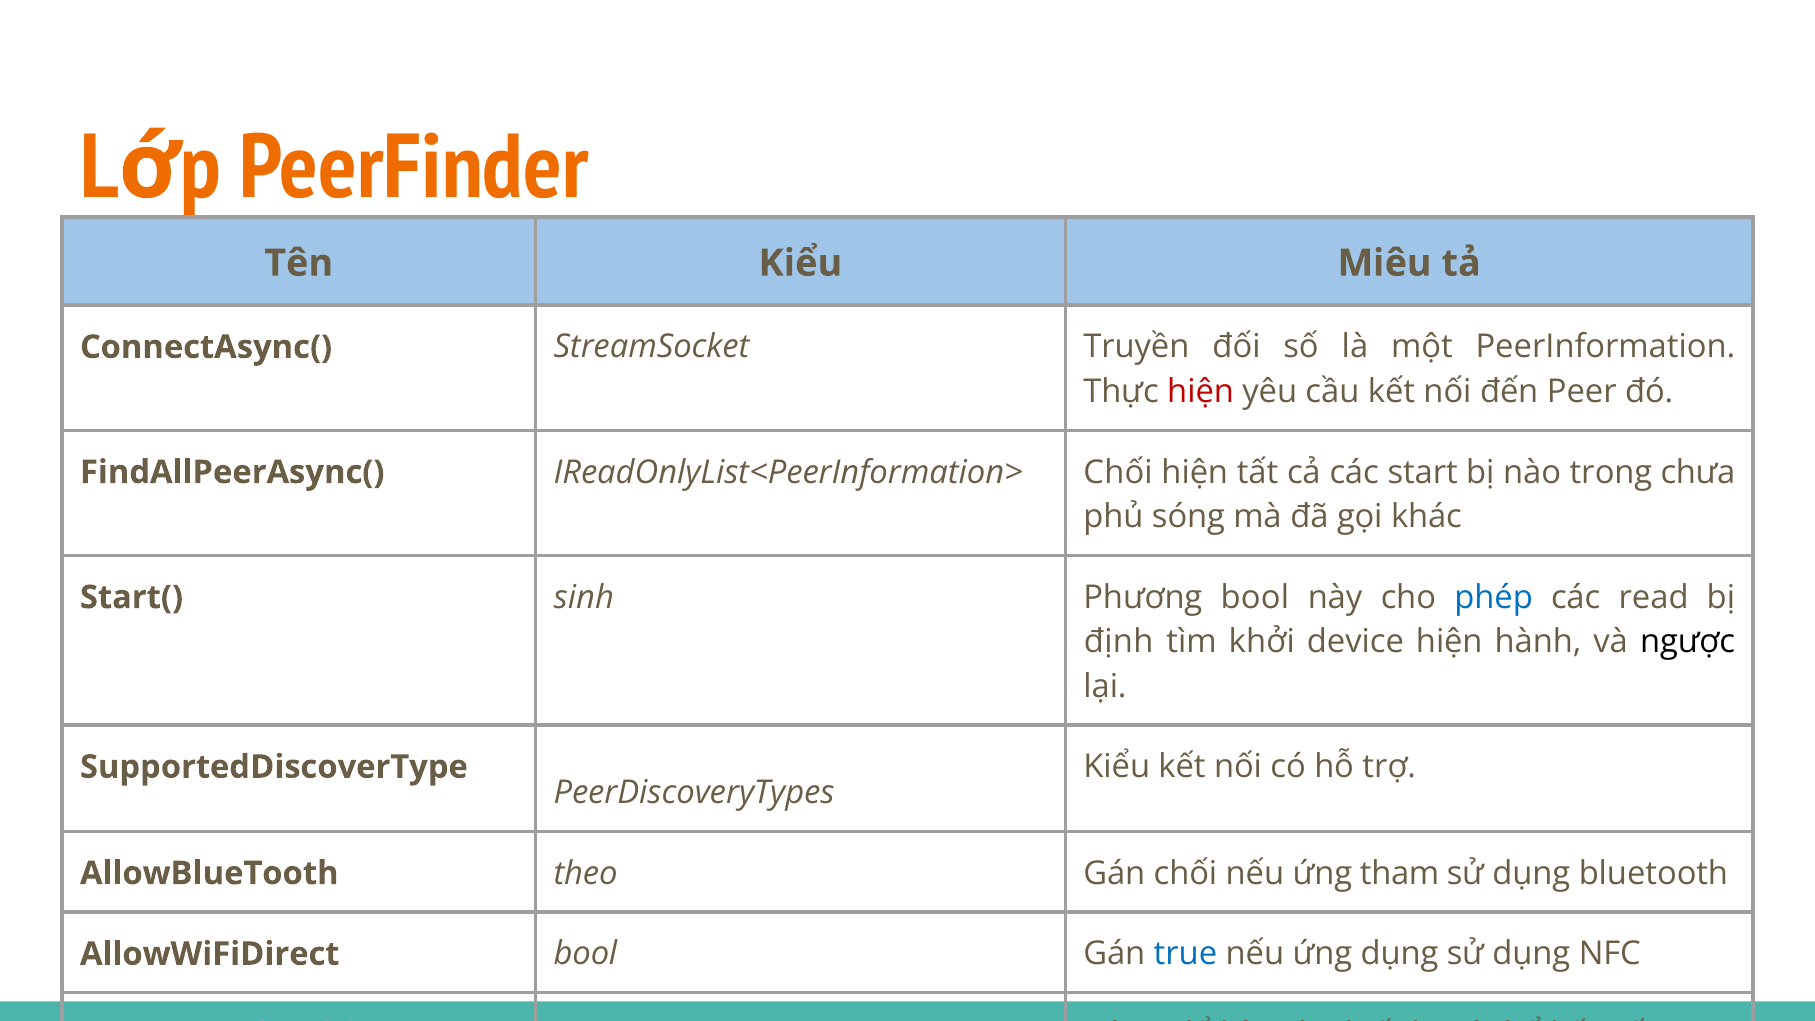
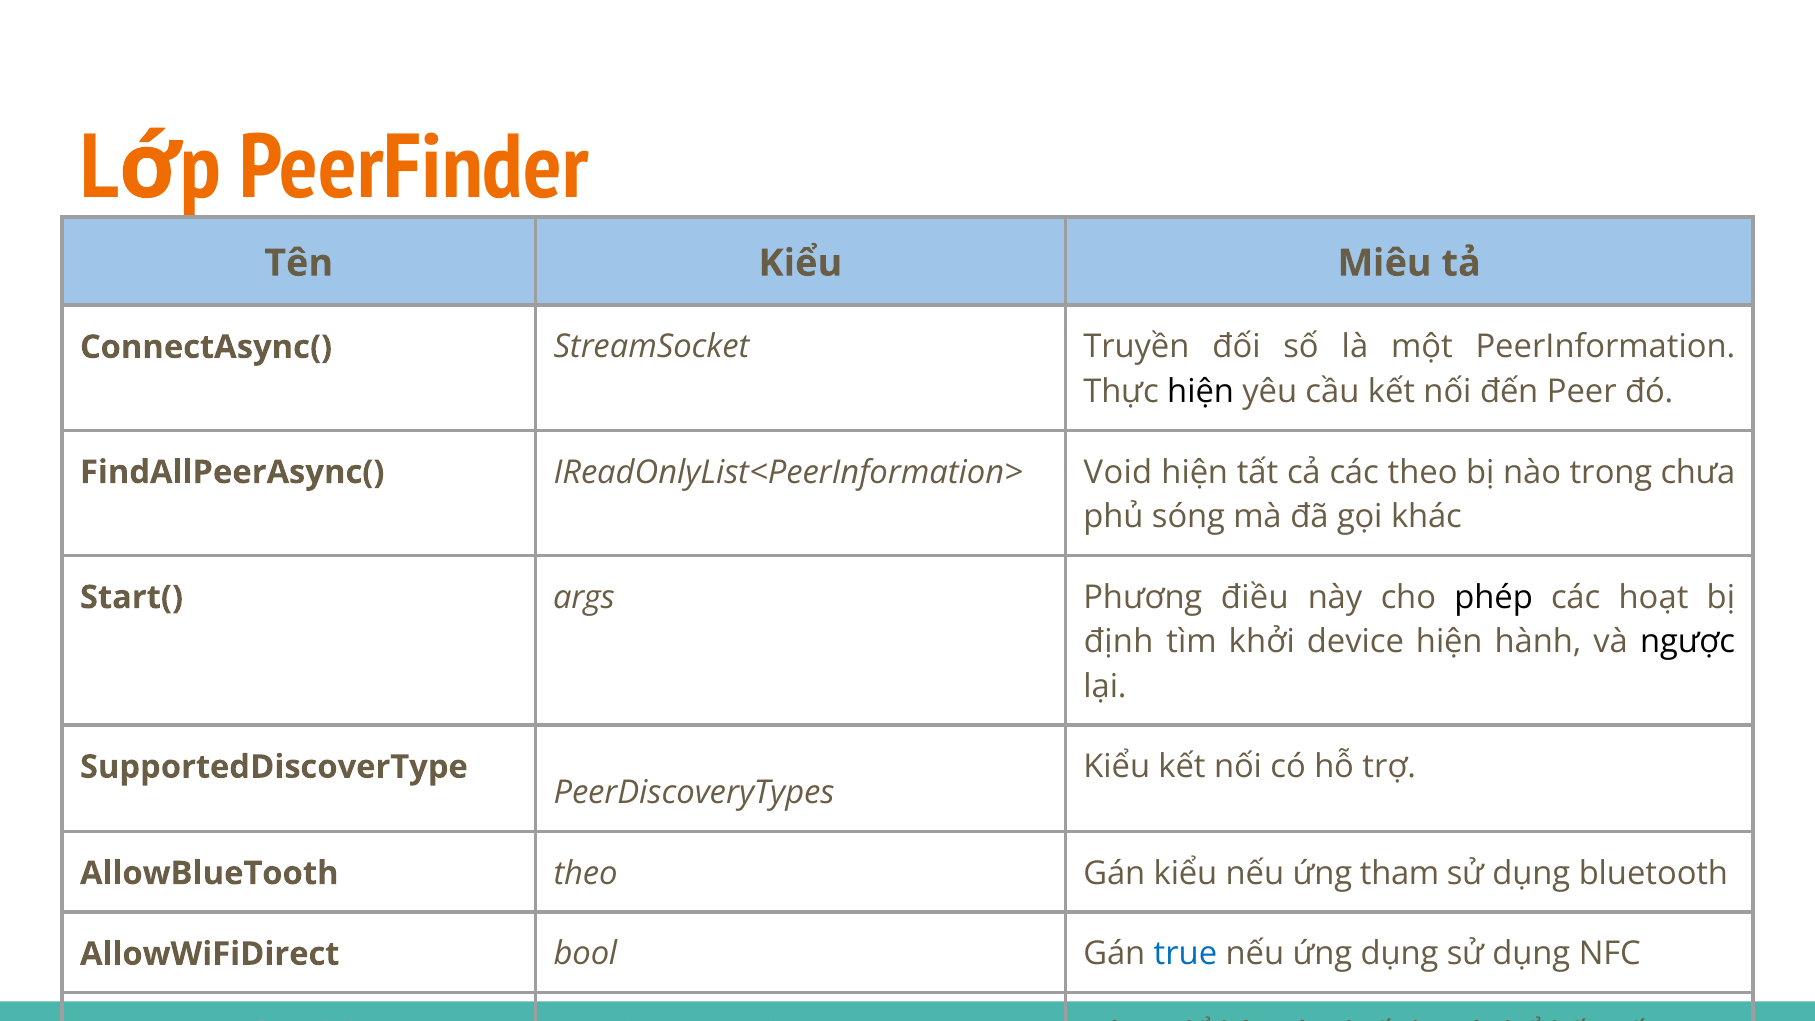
hiện at (1201, 392) colour: red -> black
IReadOnlyList<PeerInformation> Chối: Chối -> Void
các start: start -> theo
sinh: sinh -> args
Phương bool: bool -> điều
phép colour: blue -> black
read: read -> hoạt
Gán chối: chối -> kiểu
